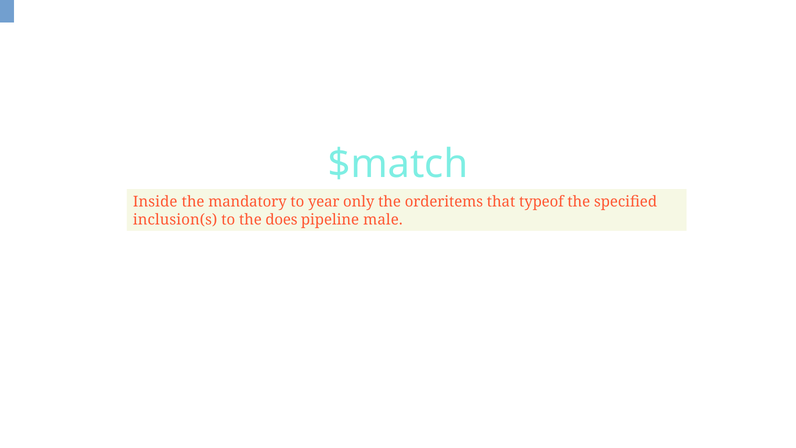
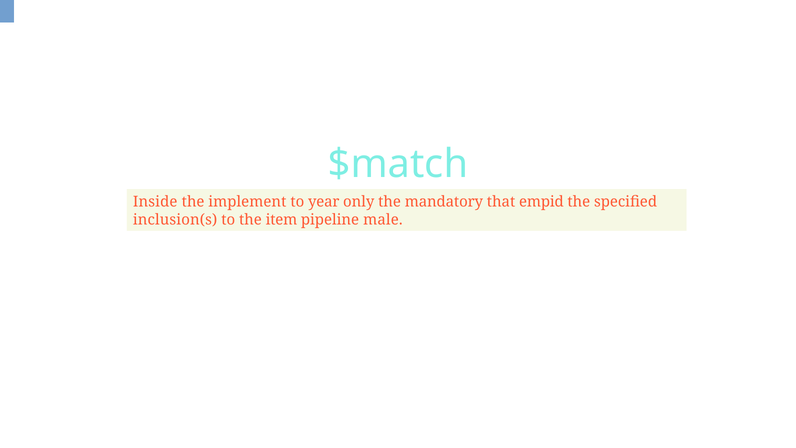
mandatory: mandatory -> implement
orderitems: orderitems -> mandatory
typeof: typeof -> empid
does: does -> item
